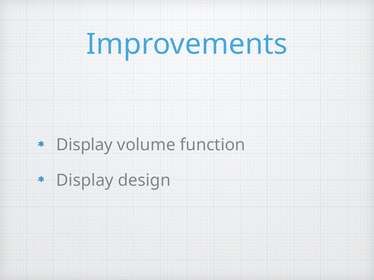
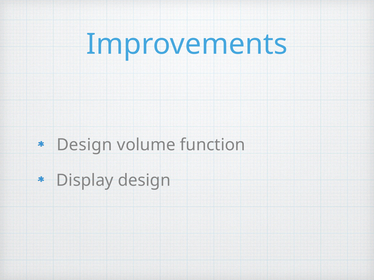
Display at (85, 145): Display -> Design
